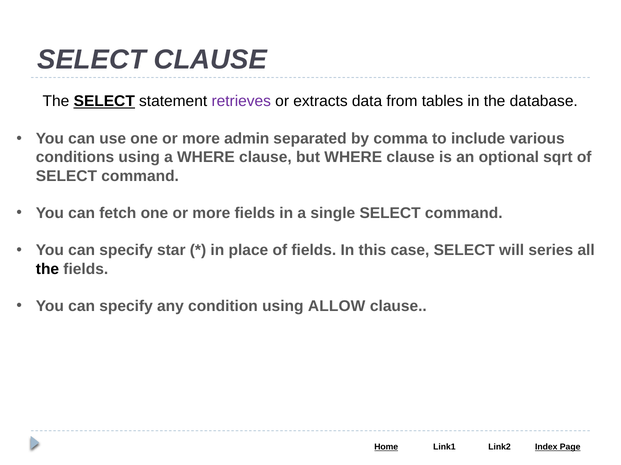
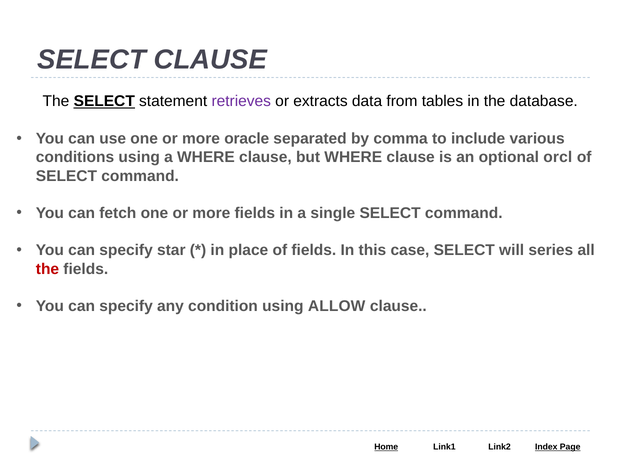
admin: admin -> oracle
sqrt: sqrt -> orcl
the at (47, 269) colour: black -> red
